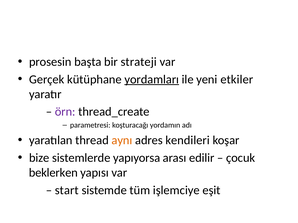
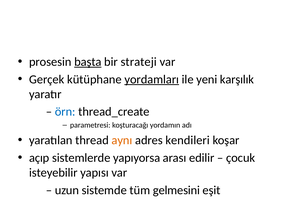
başta underline: none -> present
etkiler: etkiler -> karşılık
örn colour: purple -> blue
bize: bize -> açıp
beklerken: beklerken -> isteyebilir
start: start -> uzun
işlemciye: işlemciye -> gelmesini
